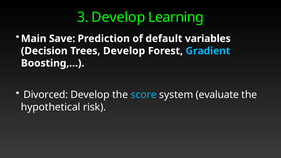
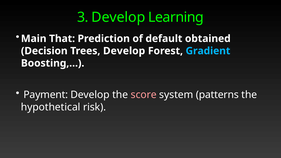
Save: Save -> That
variables: variables -> obtained
Divorced: Divorced -> Payment
score colour: light blue -> pink
evaluate: evaluate -> patterns
